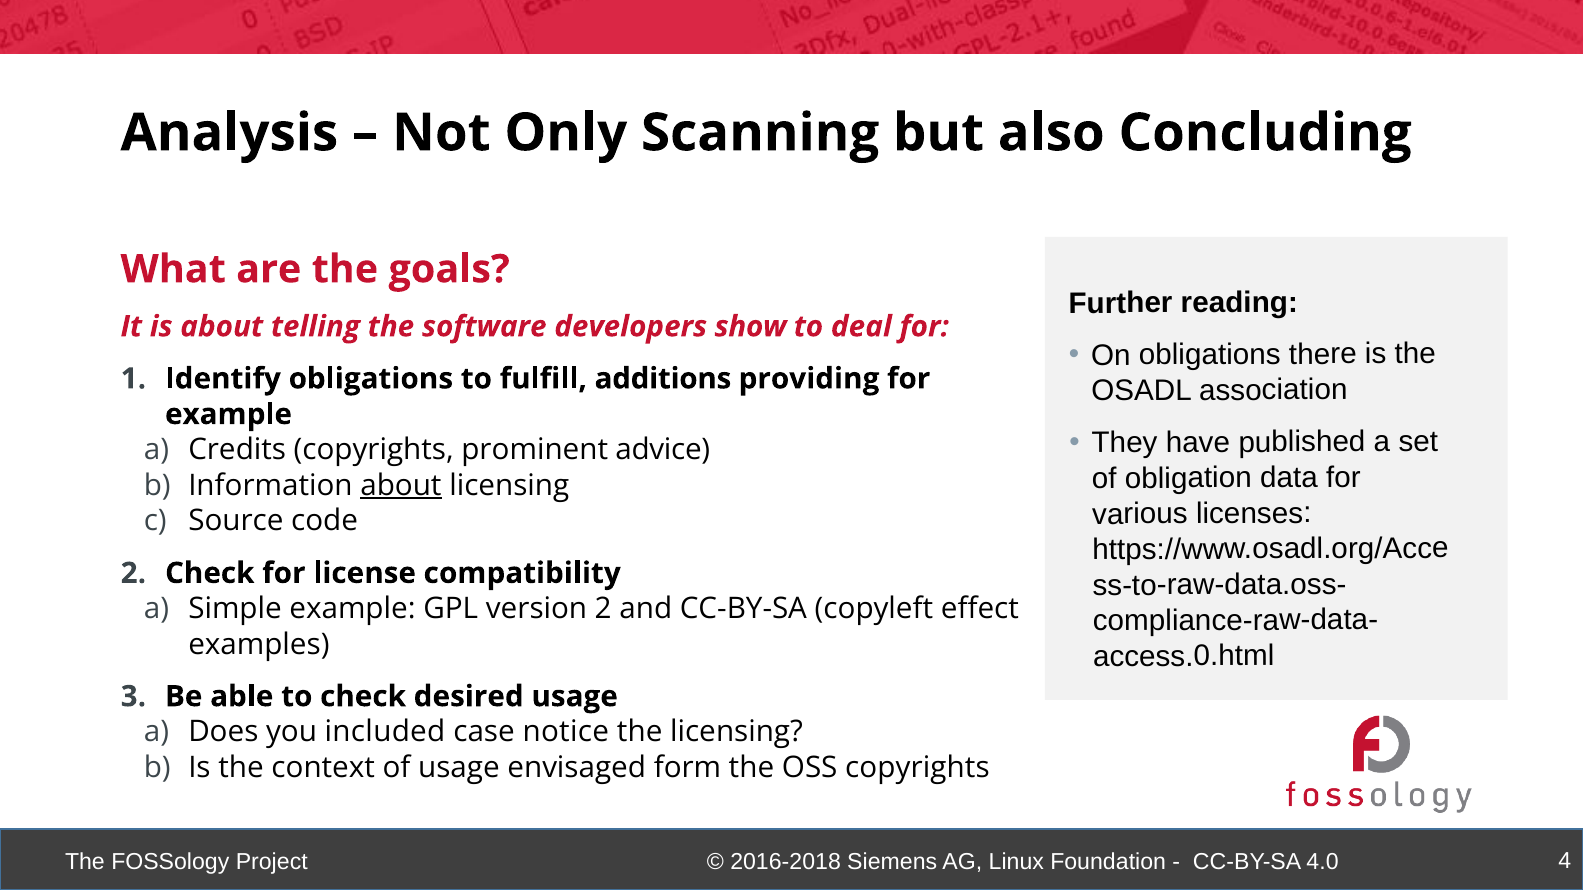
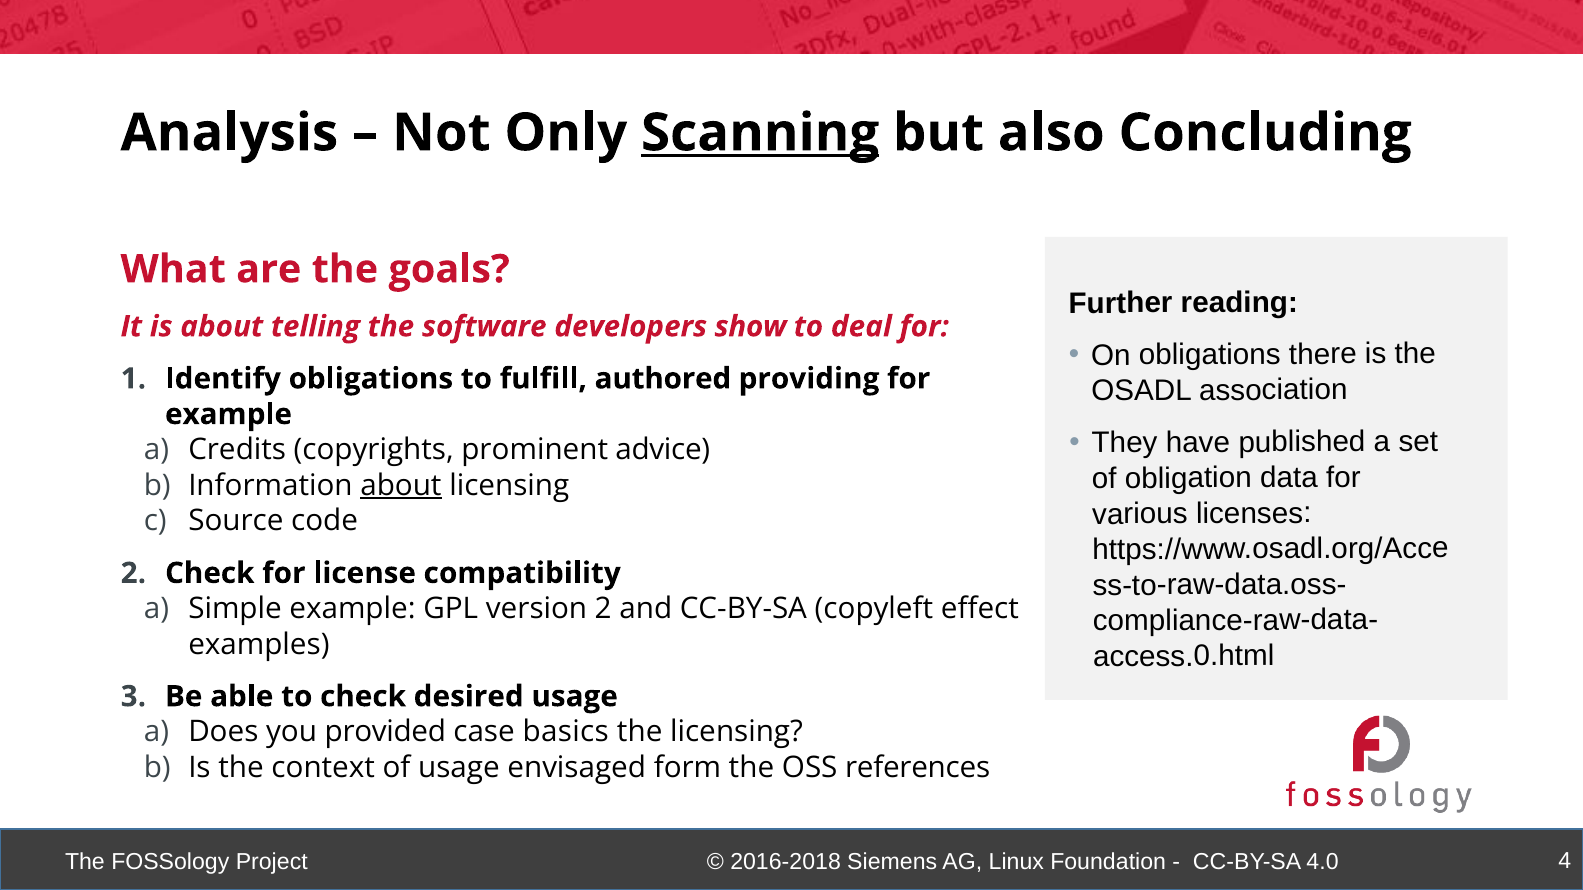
Scanning underline: none -> present
additions: additions -> authored
included: included -> provided
notice: notice -> basics
OSS copyrights: copyrights -> references
